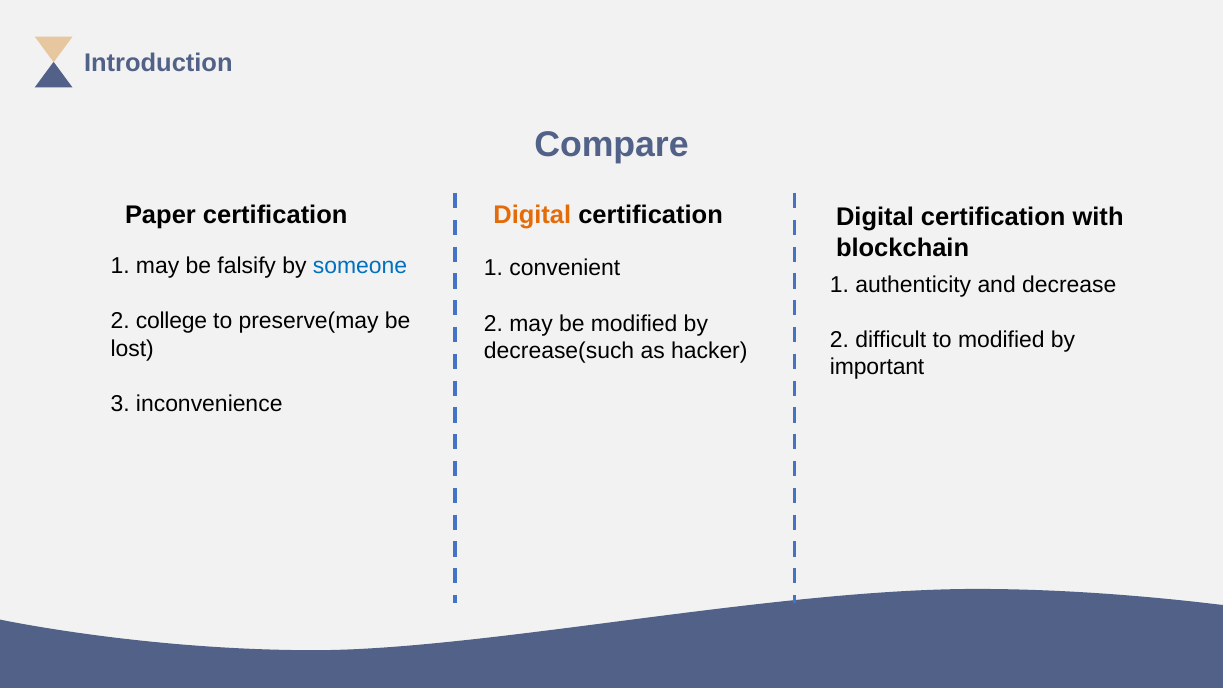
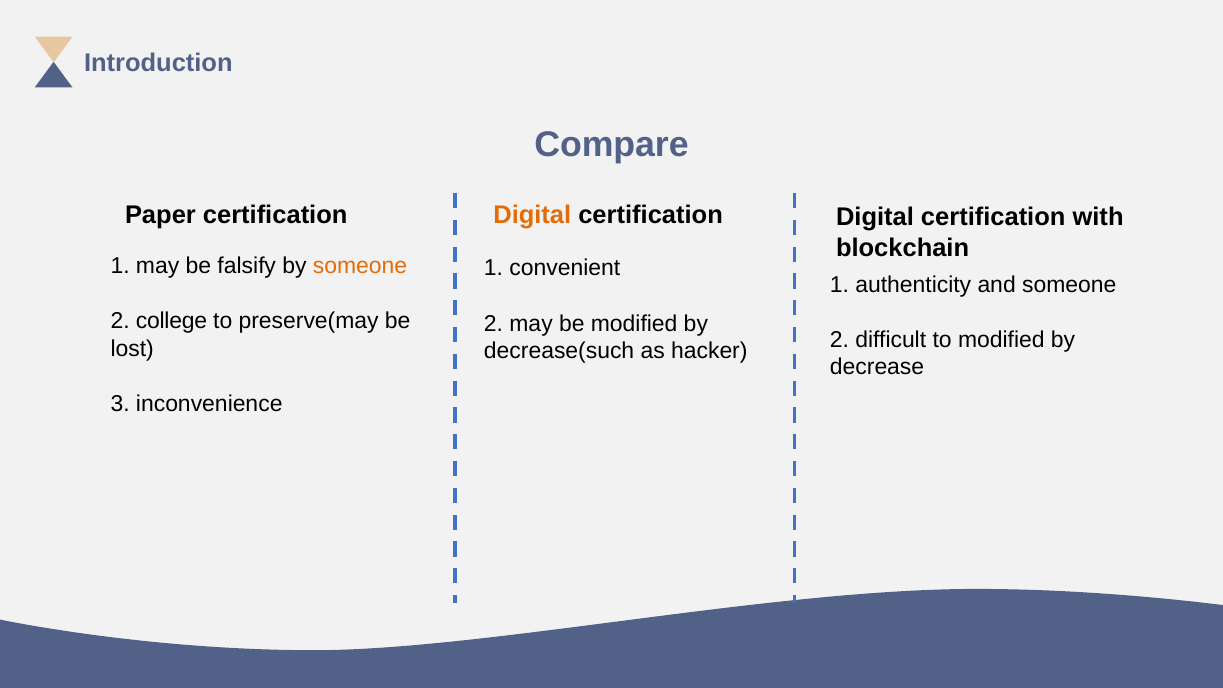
someone at (360, 266) colour: blue -> orange
and decrease: decrease -> someone
important: important -> decrease
